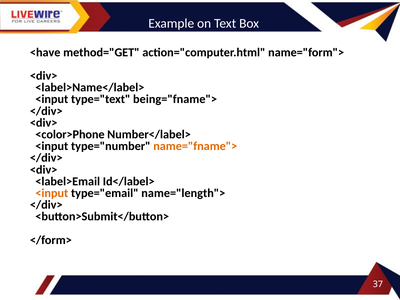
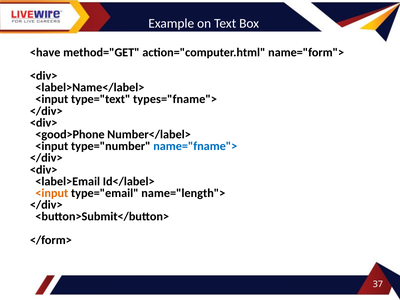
being="fname">: being="fname"> -> types="fname">
<color>Phone: <color>Phone -> <good>Phone
name="fname"> colour: orange -> blue
